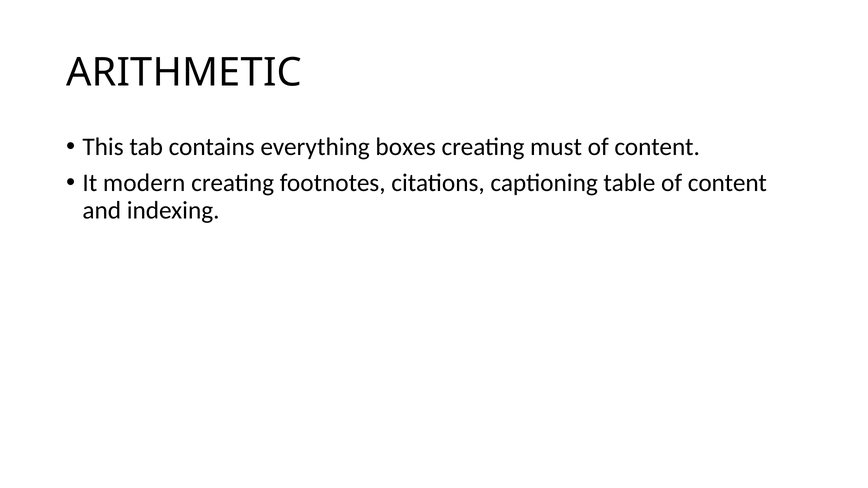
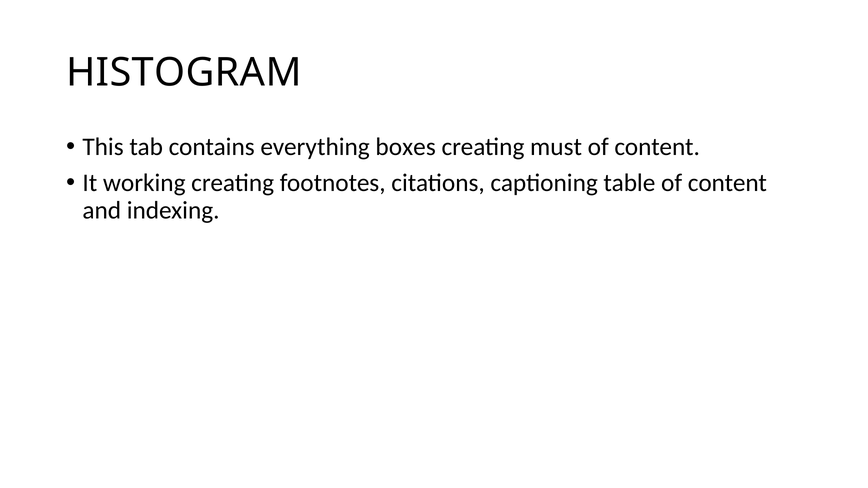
ARITHMETIC: ARITHMETIC -> HISTOGRAM
modern: modern -> working
